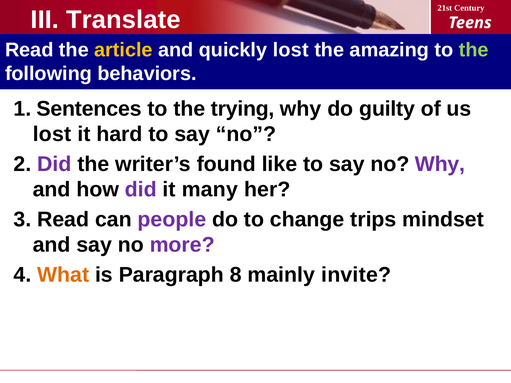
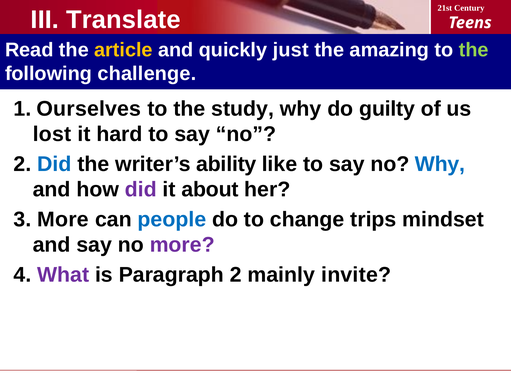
quickly lost: lost -> just
behaviors: behaviors -> challenge
Sentences: Sentences -> Ourselves
trying: trying -> study
Did at (54, 164) colour: purple -> blue
found: found -> ability
Why at (440, 164) colour: purple -> blue
many: many -> about
3 Read: Read -> More
people colour: purple -> blue
What colour: orange -> purple
Paragraph 8: 8 -> 2
